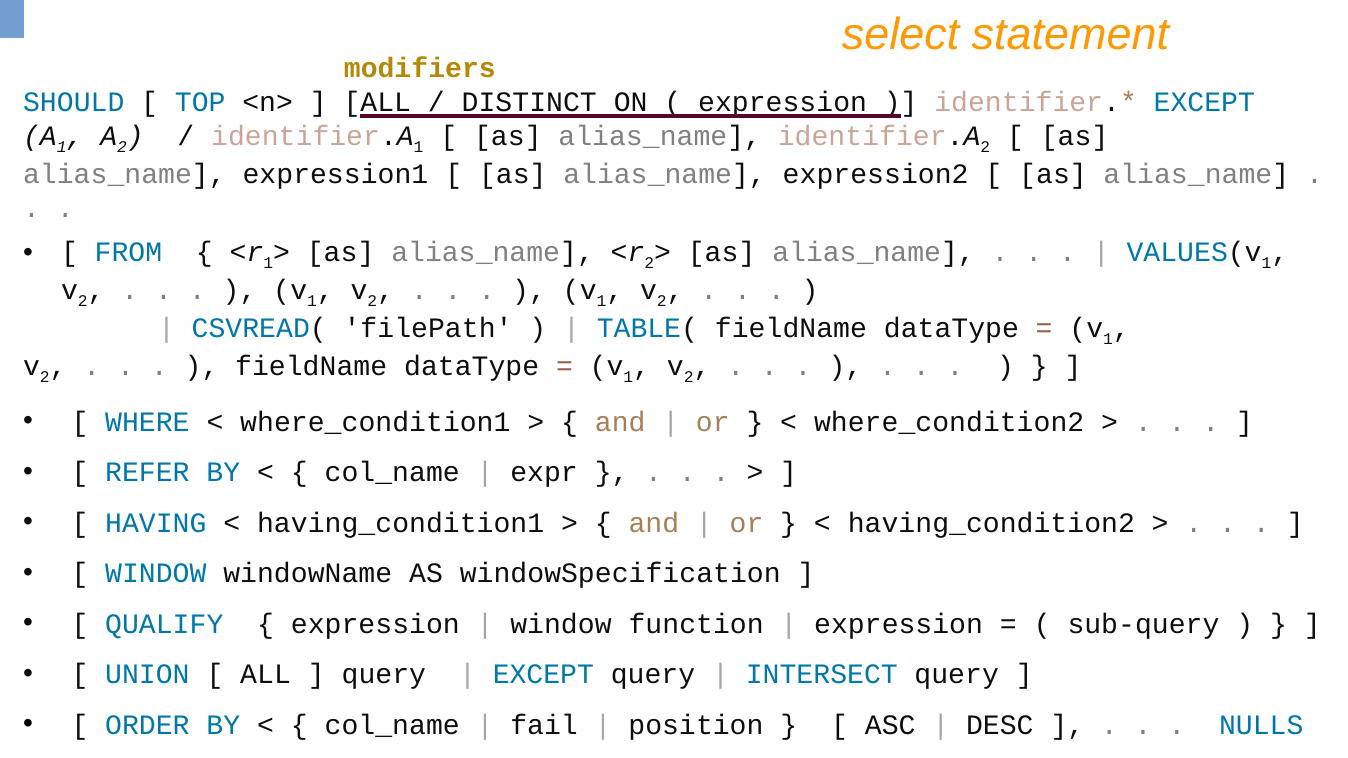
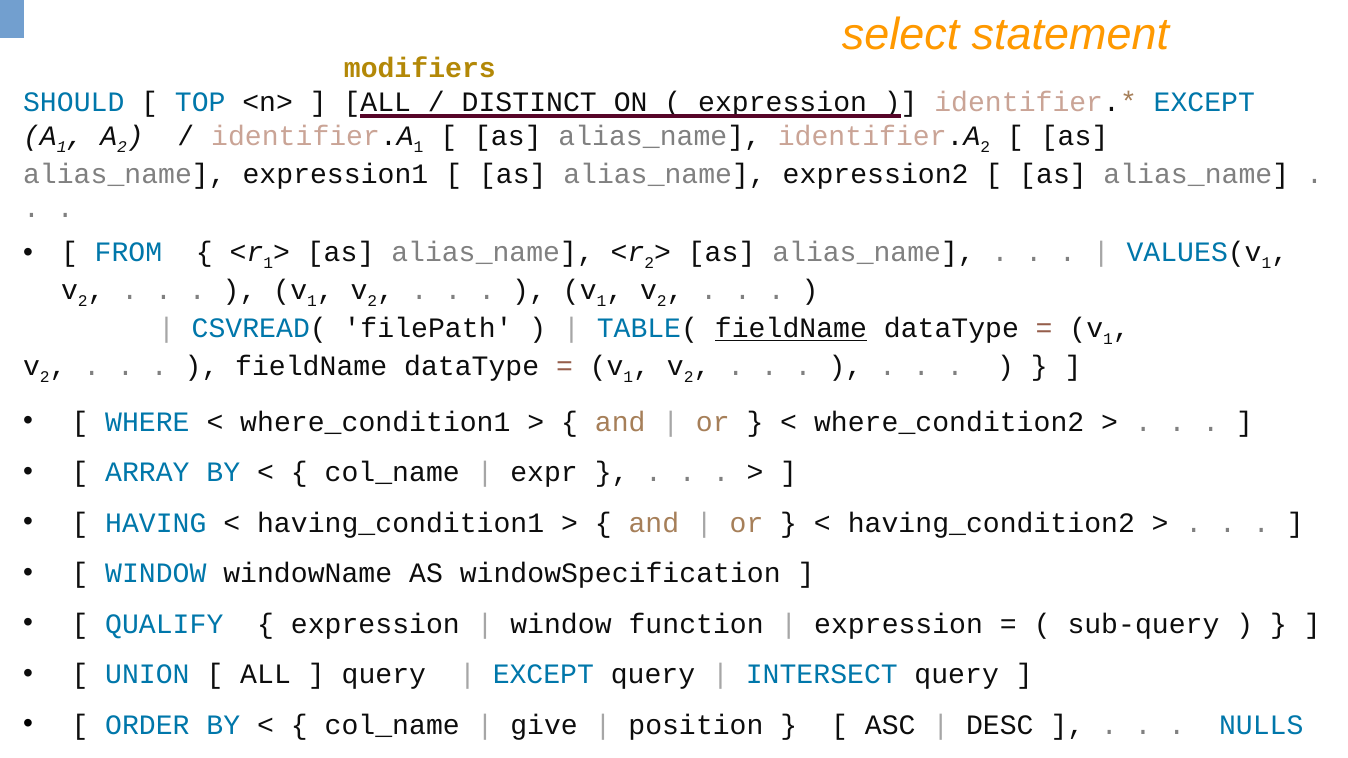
fieldName at (791, 328) underline: none -> present
REFER: REFER -> ARRAY
fail: fail -> give
